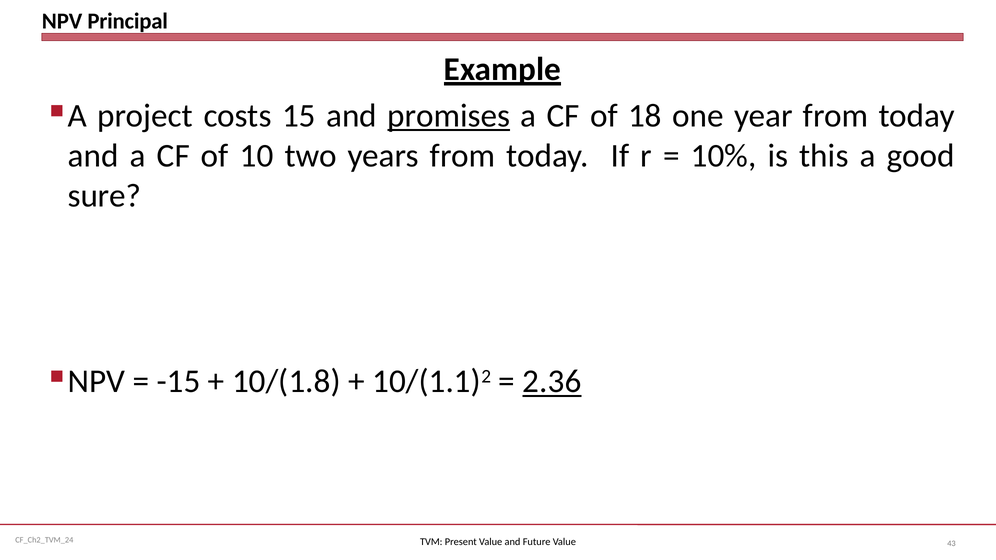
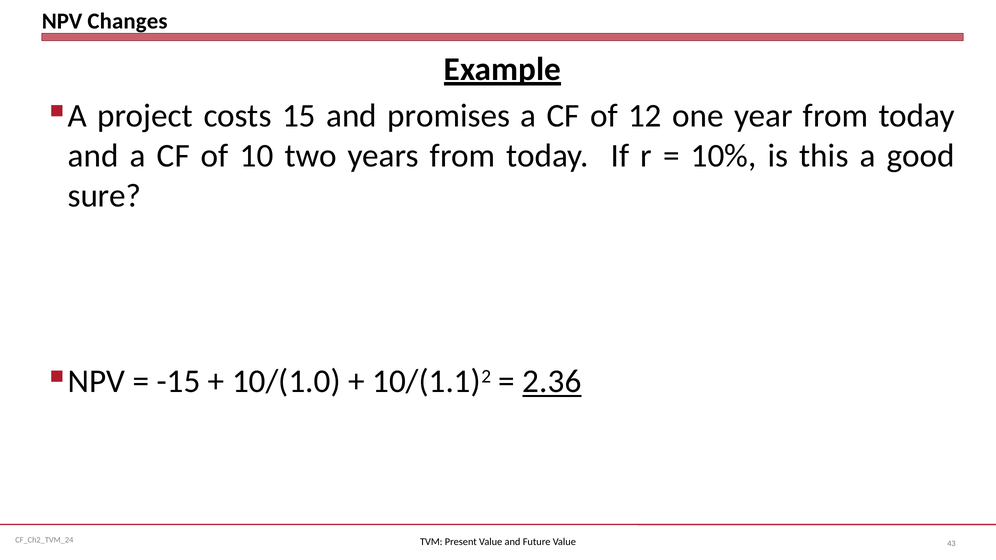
Principal: Principal -> Changes
promises underline: present -> none
18: 18 -> 12
10/(1.8: 10/(1.8 -> 10/(1.0
